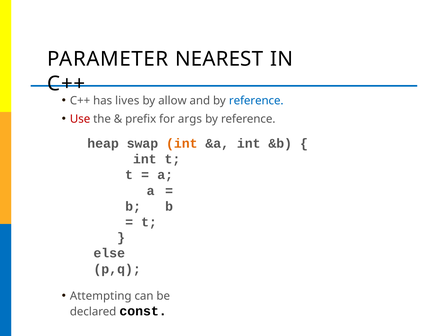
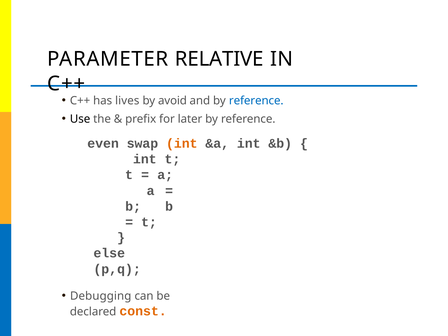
NEAREST: NEAREST -> RELATIVE
allow: allow -> avoid
Use colour: red -> black
args: args -> later
heap: heap -> even
Attempting: Attempting -> Debugging
const colour: black -> orange
